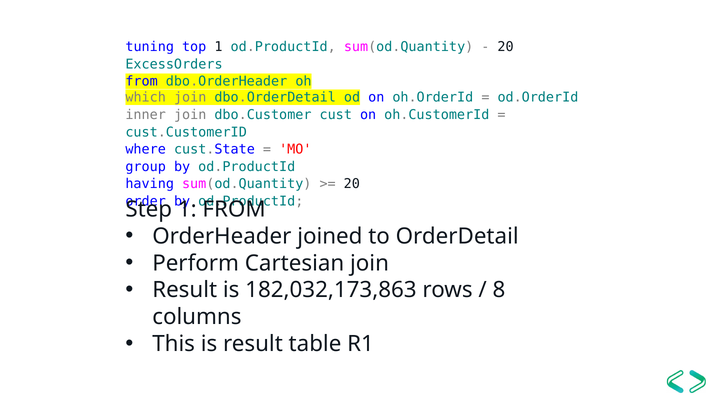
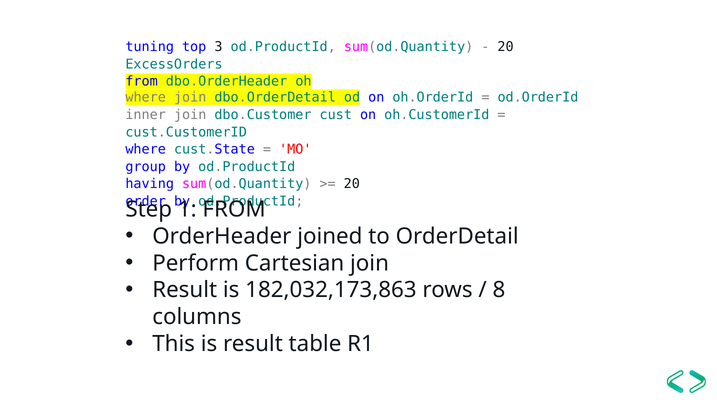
top 1: 1 -> 3
which at (146, 97): which -> where
